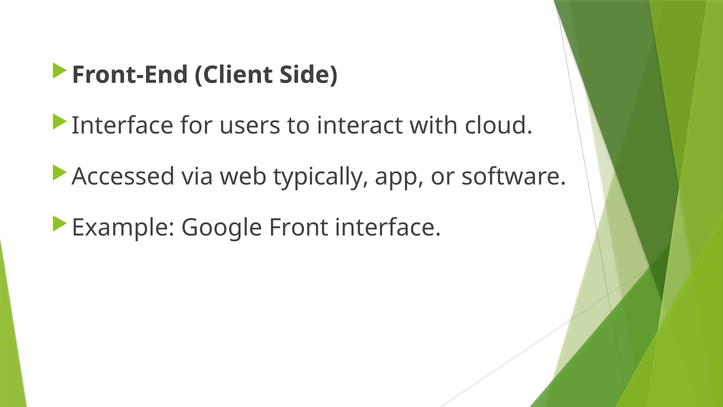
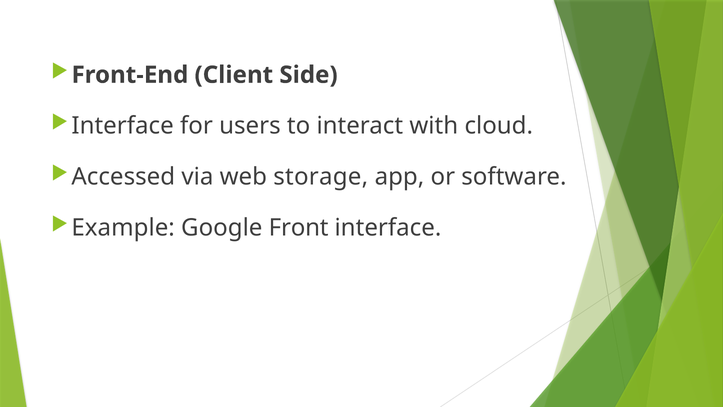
typically: typically -> storage
